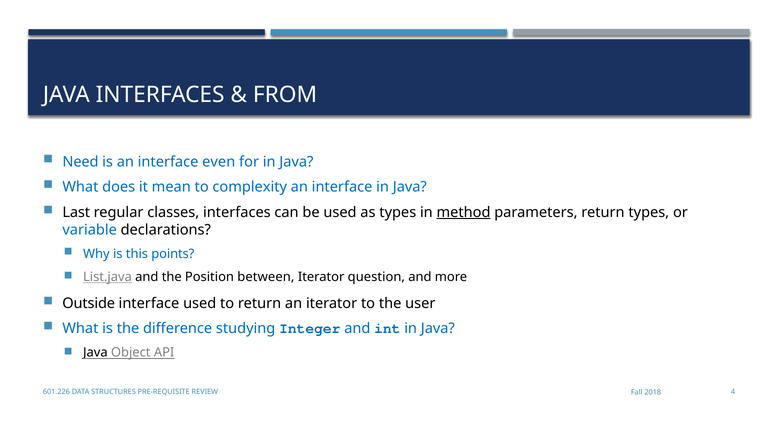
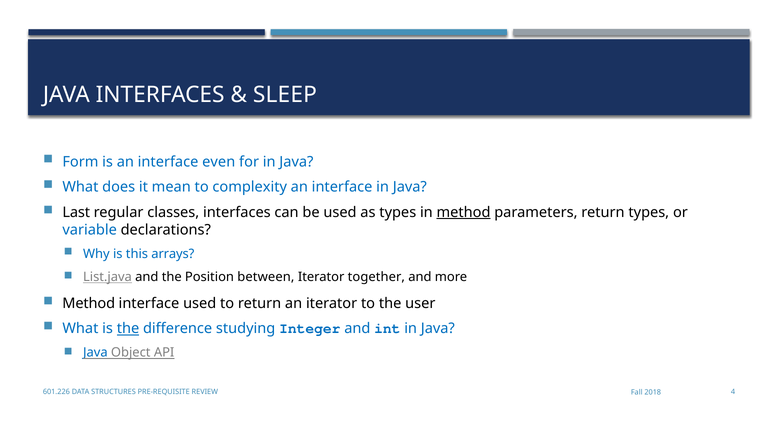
FROM: FROM -> SLEEP
Need: Need -> Form
points: points -> arrays
question: question -> together
Outside at (89, 303): Outside -> Method
the at (128, 328) underline: none -> present
Java at (95, 352) colour: black -> blue
